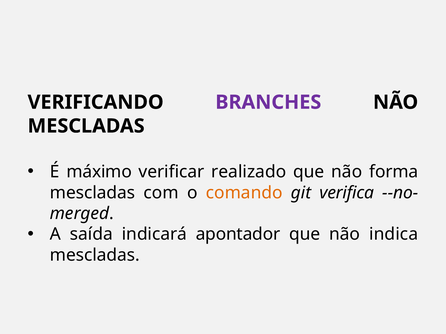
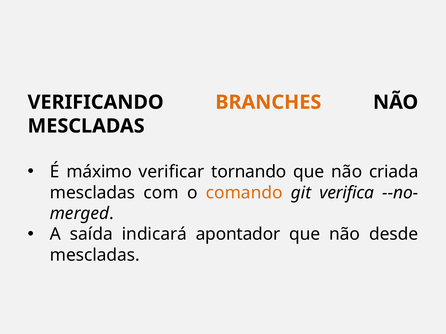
BRANCHES colour: purple -> orange
realizado: realizado -> tornando
forma: forma -> criada
indica: indica -> desde
